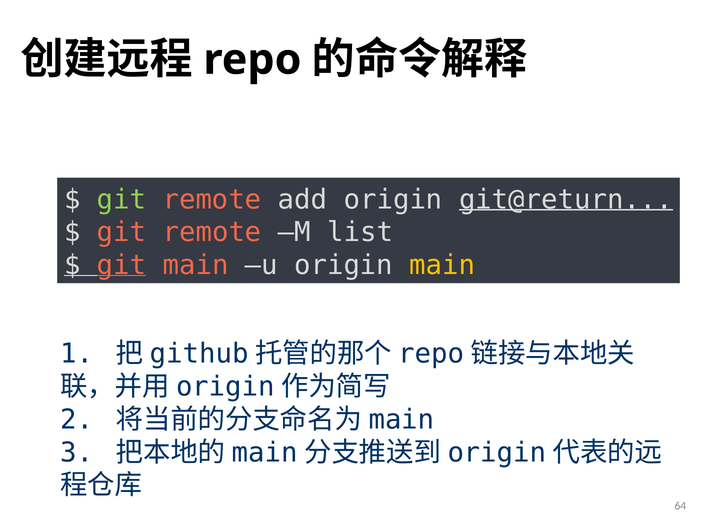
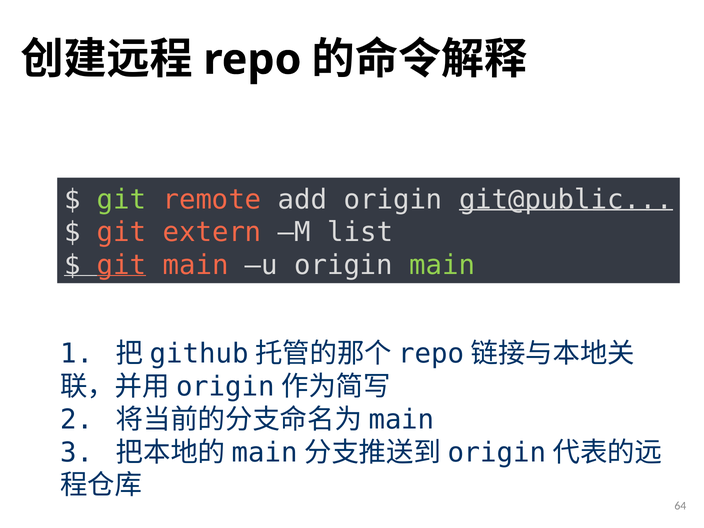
git@return: git@return -> git@public
remote at (212, 232): remote -> extern
main at (442, 265) colour: yellow -> light green
